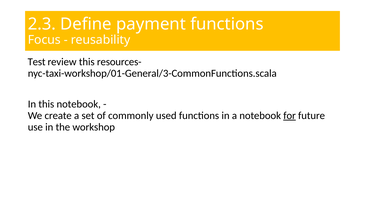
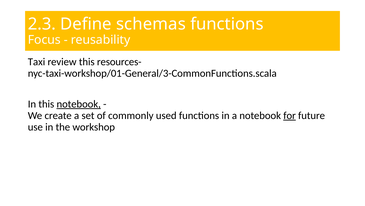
payment: payment -> schemas
Test: Test -> Taxi
notebook at (79, 104) underline: none -> present
